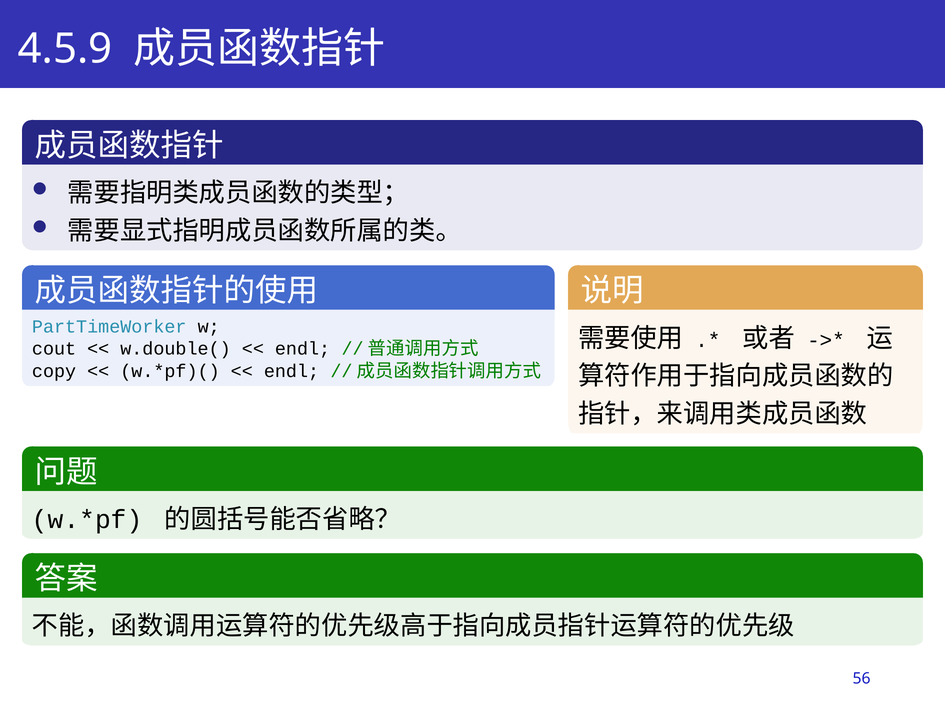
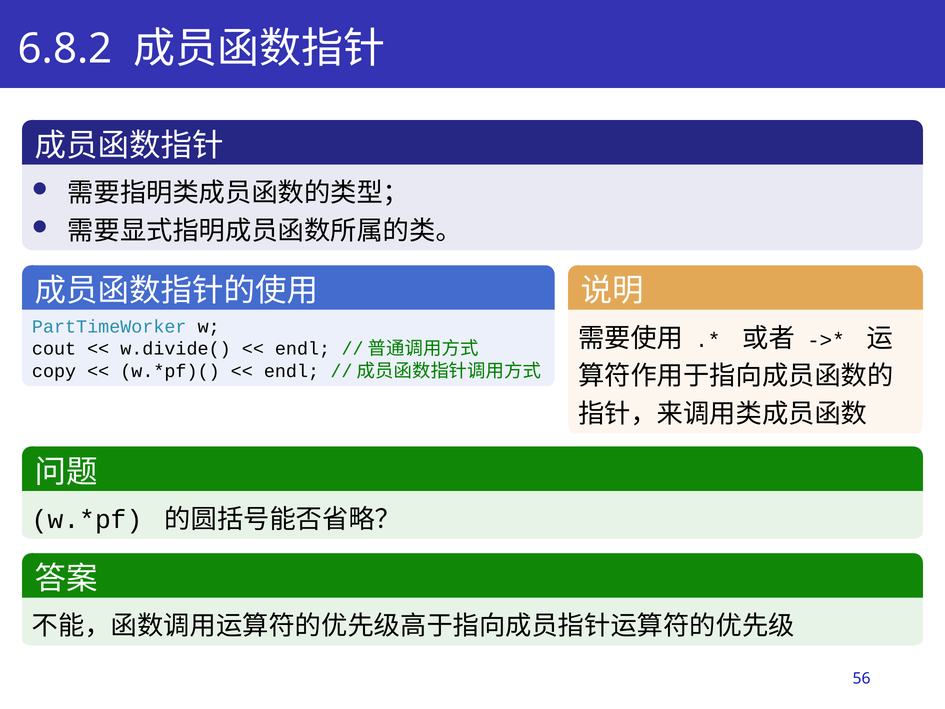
4.5.9: 4.5.9 -> 6.8.2
w.double(: w.double( -> w.divide(
